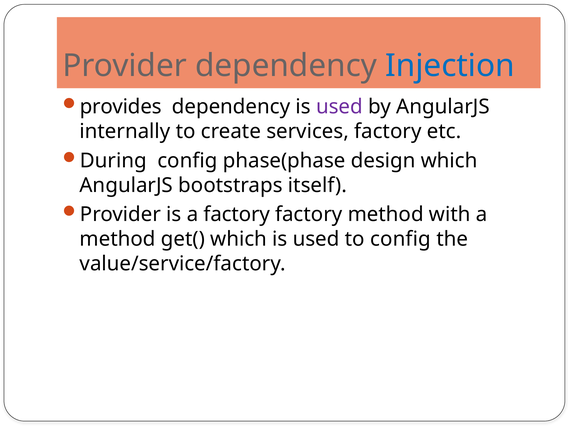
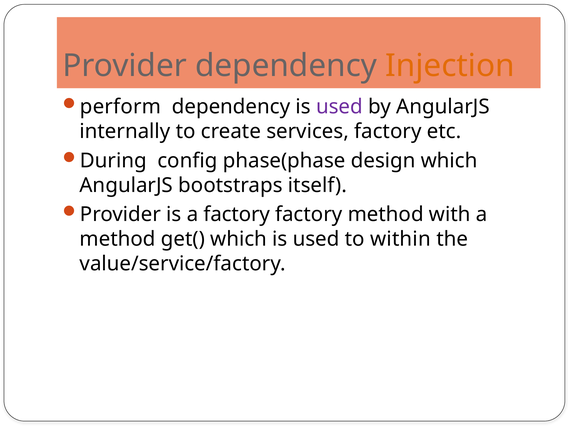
Injection colour: blue -> orange
provides: provides -> perform
to config: config -> within
